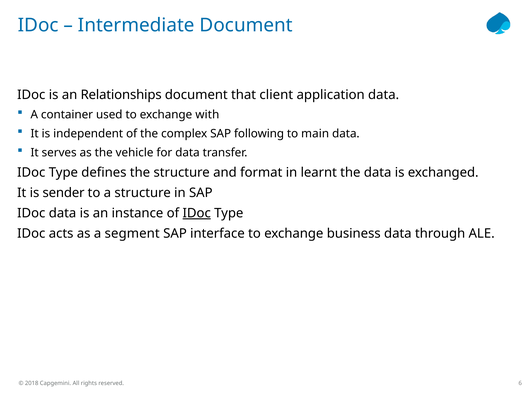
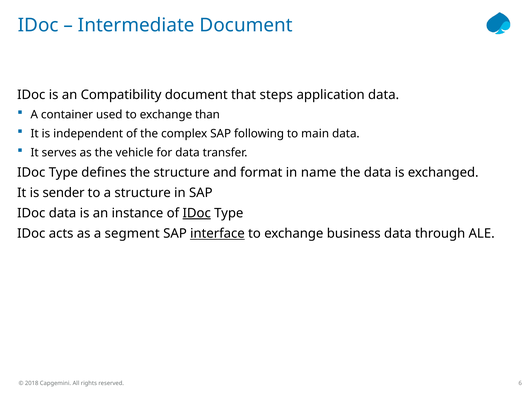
Relationships: Relationships -> Compatibility
client: client -> steps
with: with -> than
learnt: learnt -> name
interface underline: none -> present
